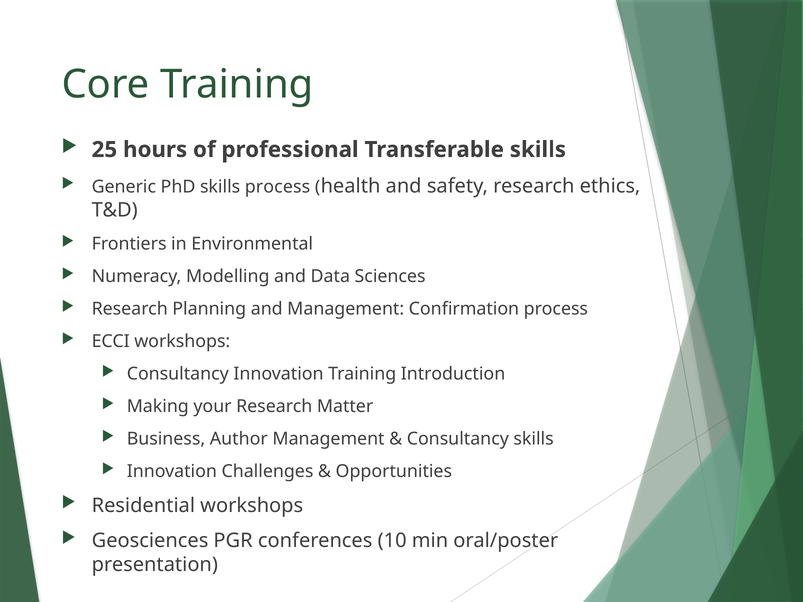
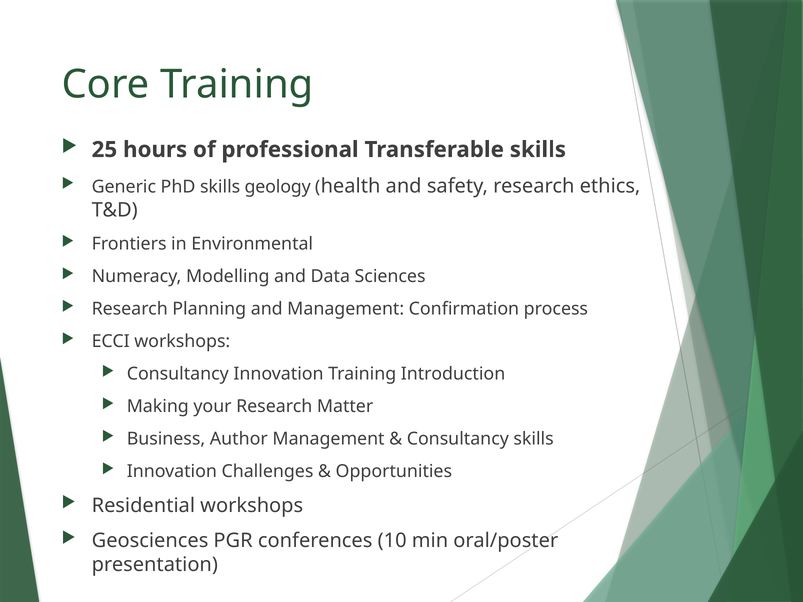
skills process: process -> geology
